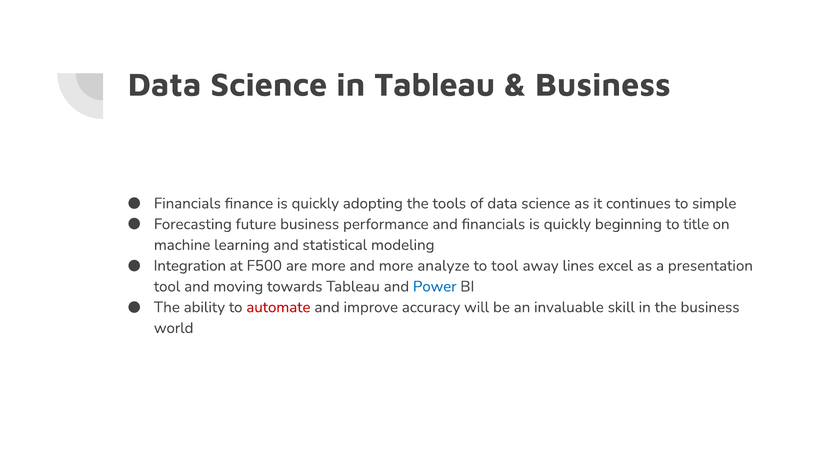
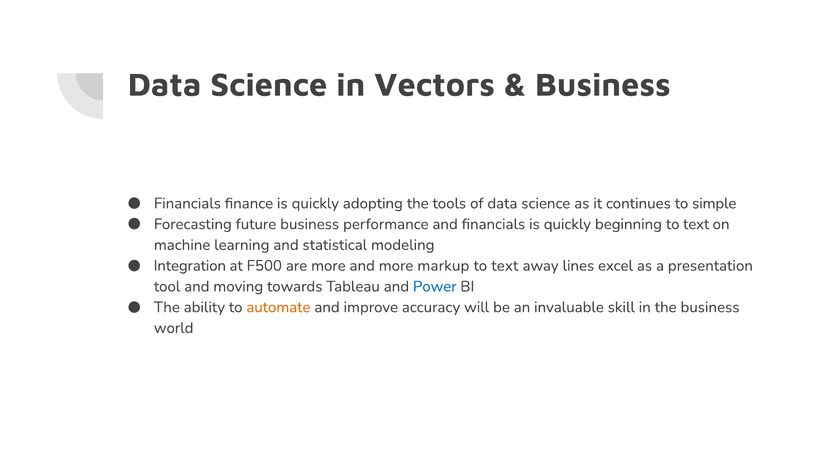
in Tableau: Tableau -> Vectors
beginning to title: title -> text
analyze: analyze -> markup
tool at (505, 266): tool -> text
automate colour: red -> orange
